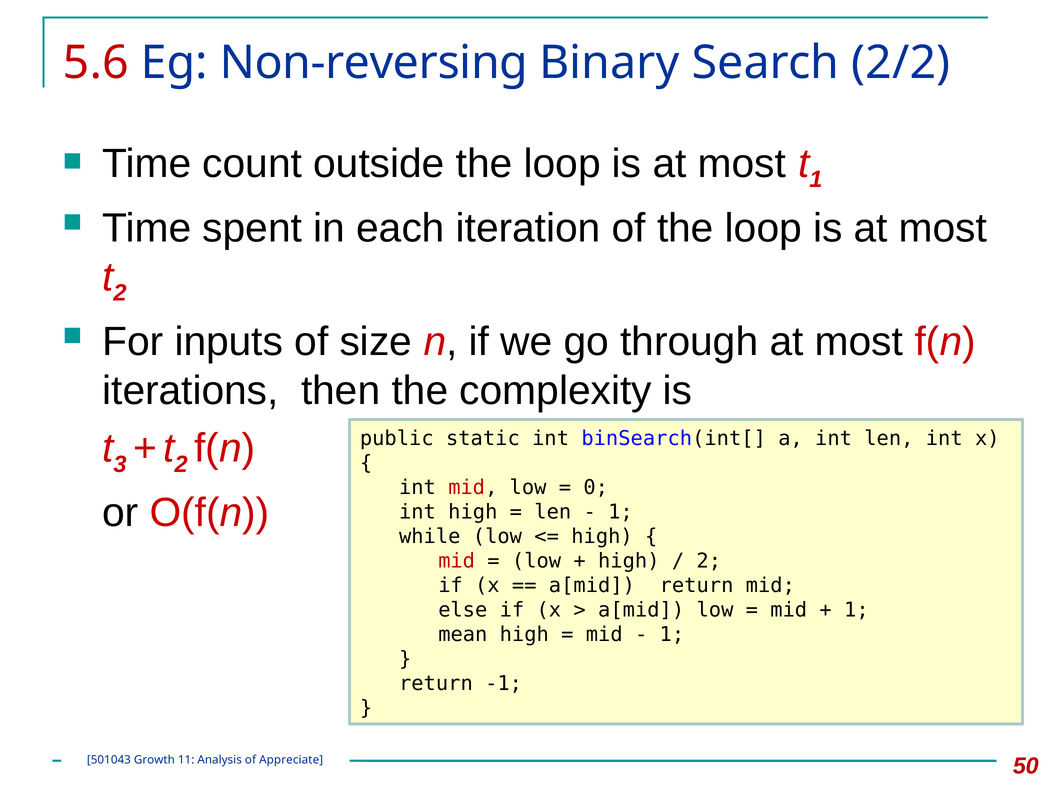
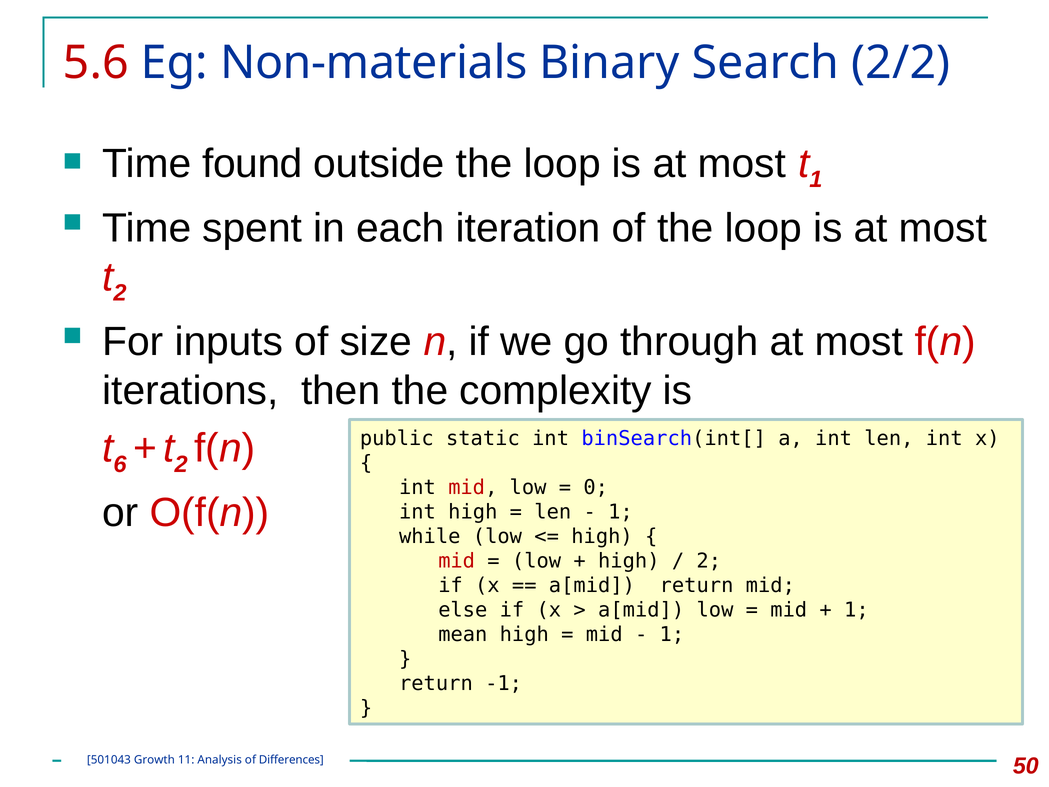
Non-reversing: Non-reversing -> Non-materials
count: count -> found
3: 3 -> 6
Appreciate: Appreciate -> Differences
